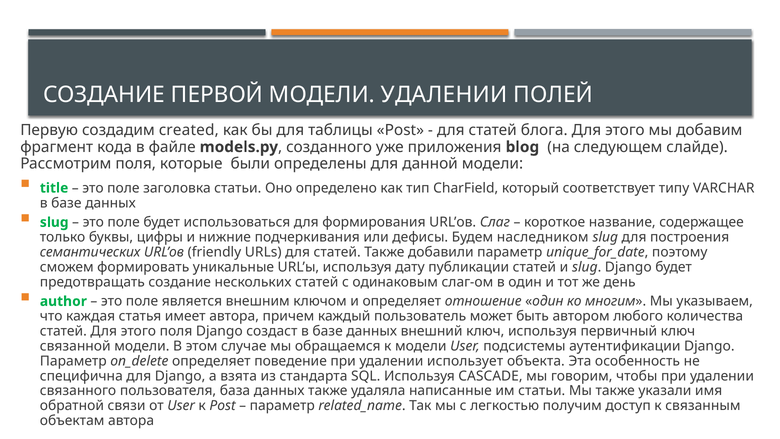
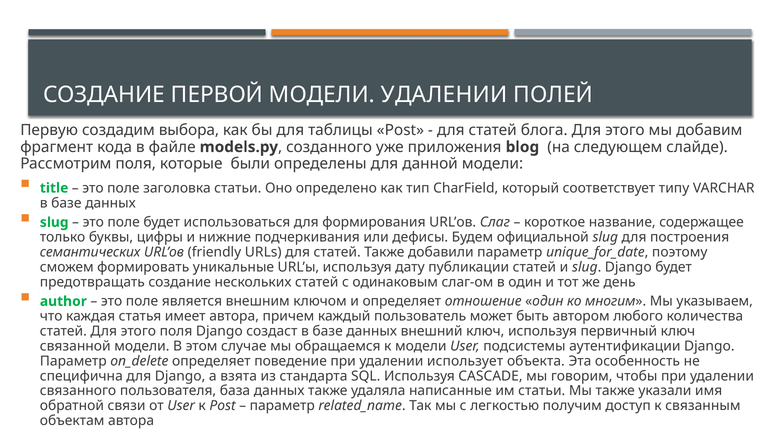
created: created -> выбора
наследником: наследником -> официальной
